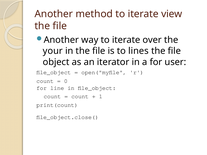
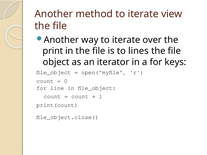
your: your -> print
user: user -> keys
